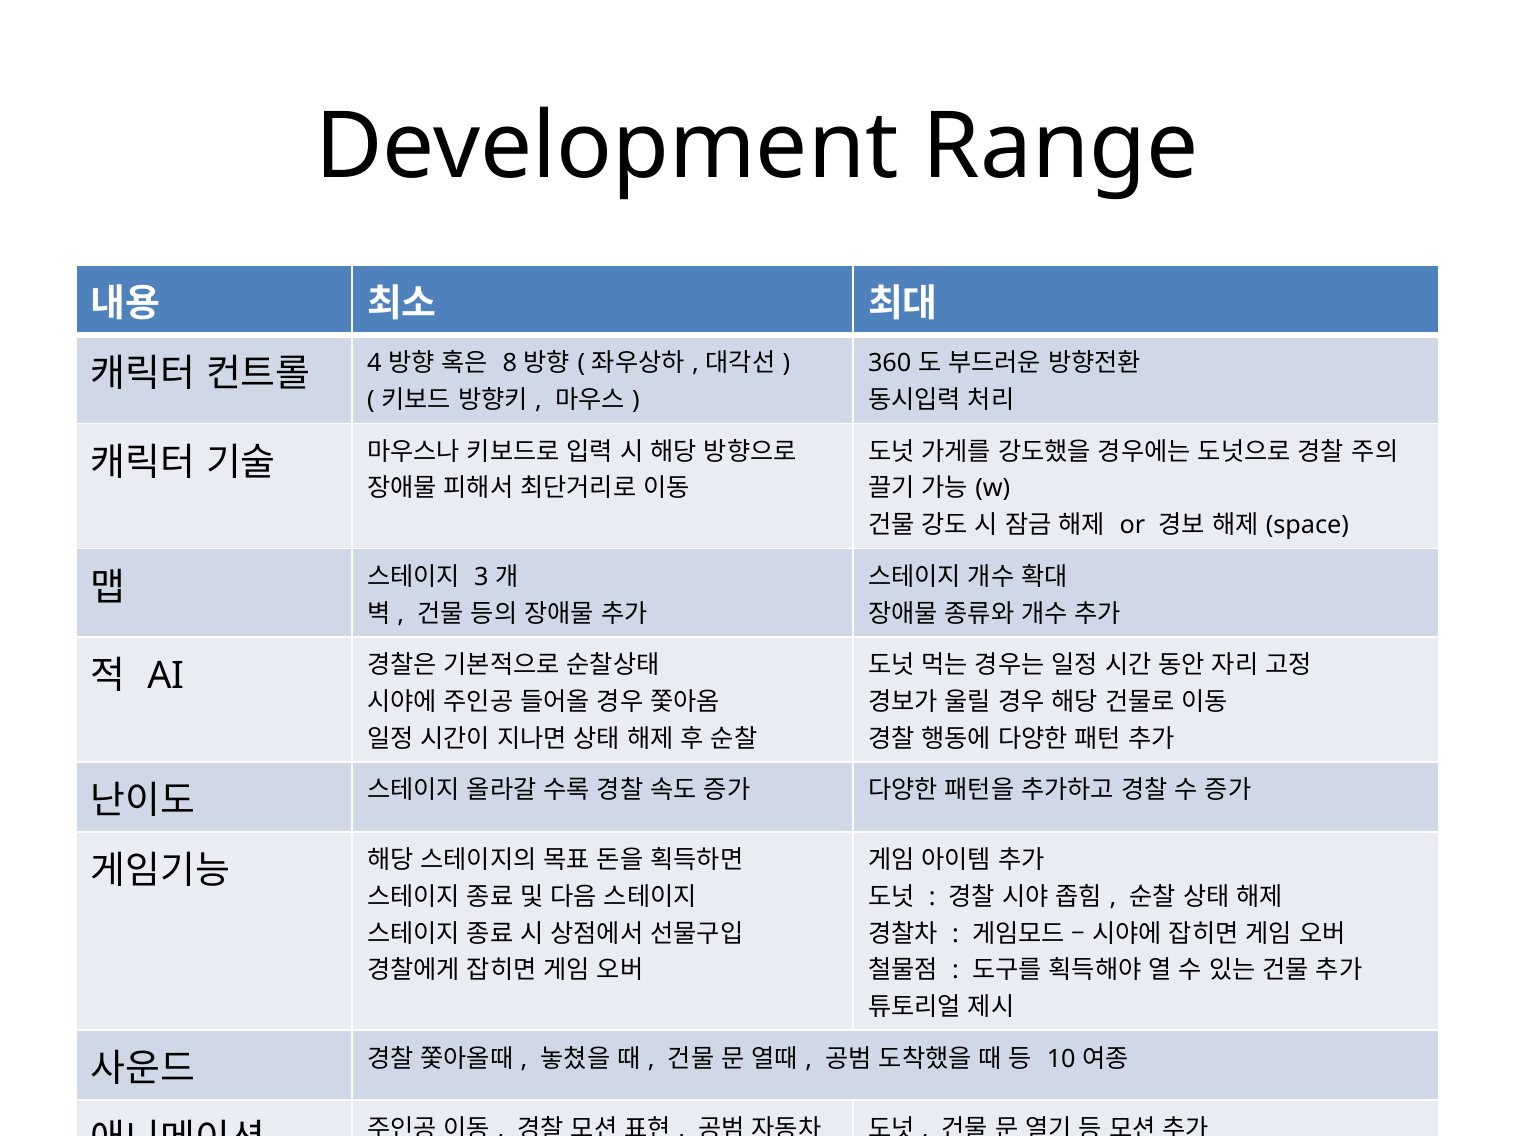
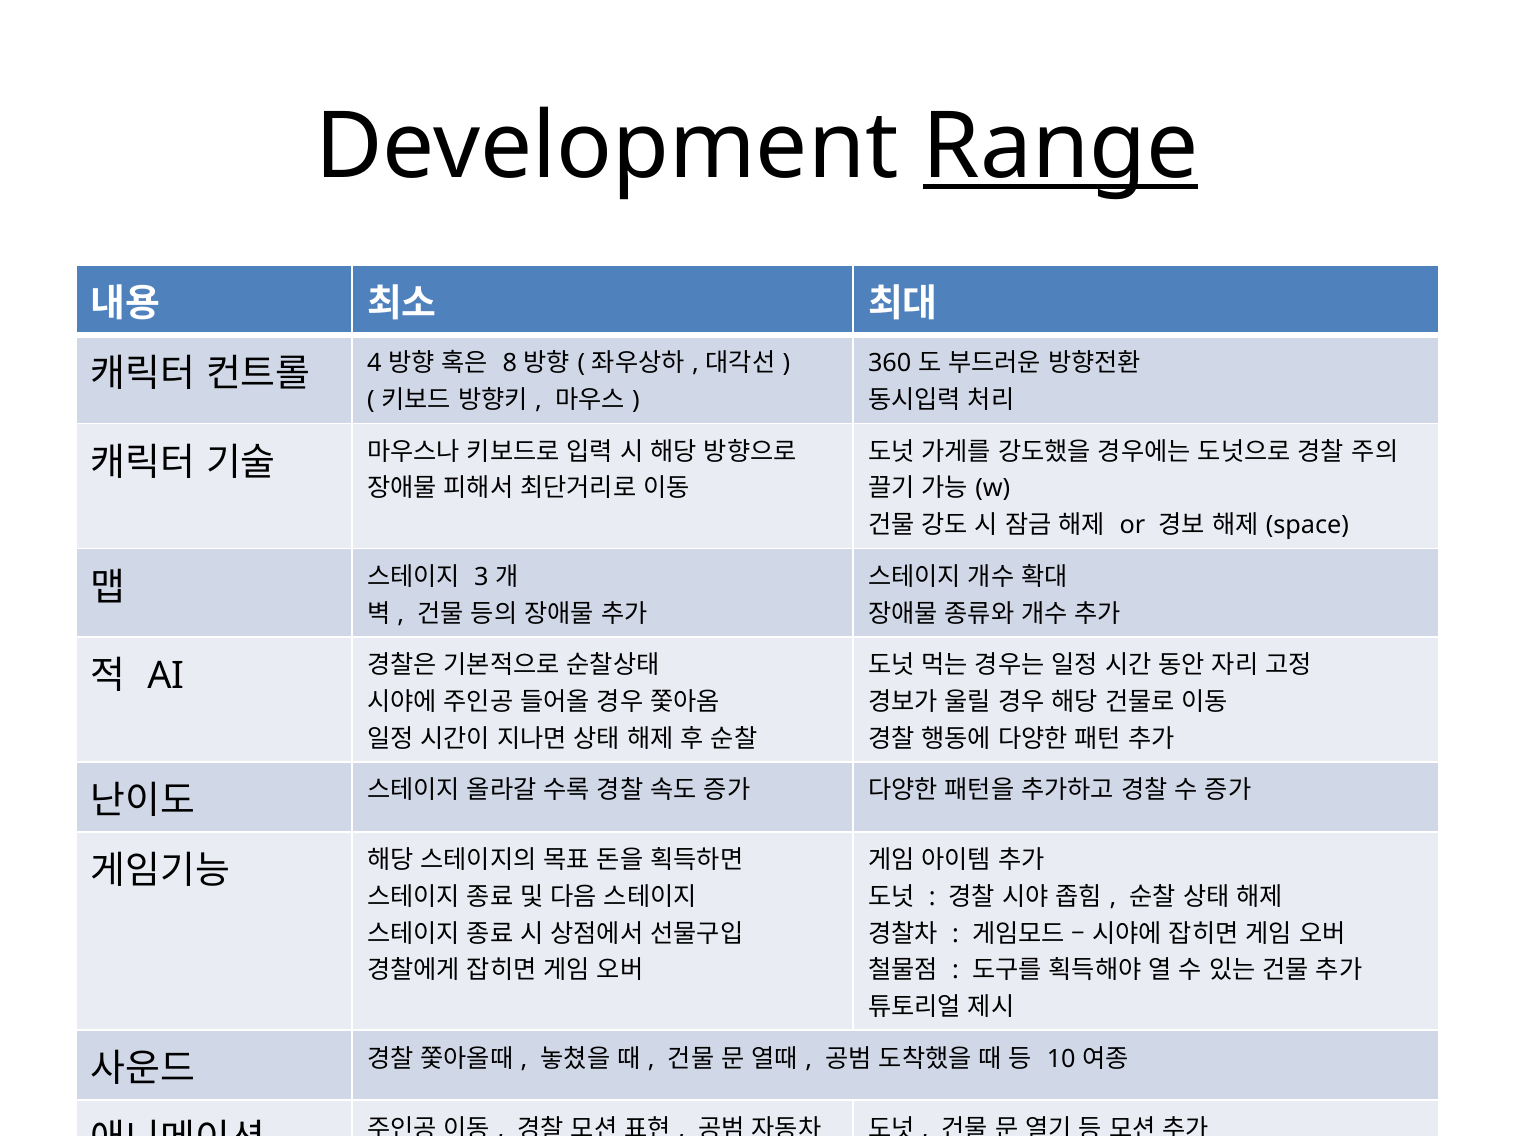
Range underline: none -> present
